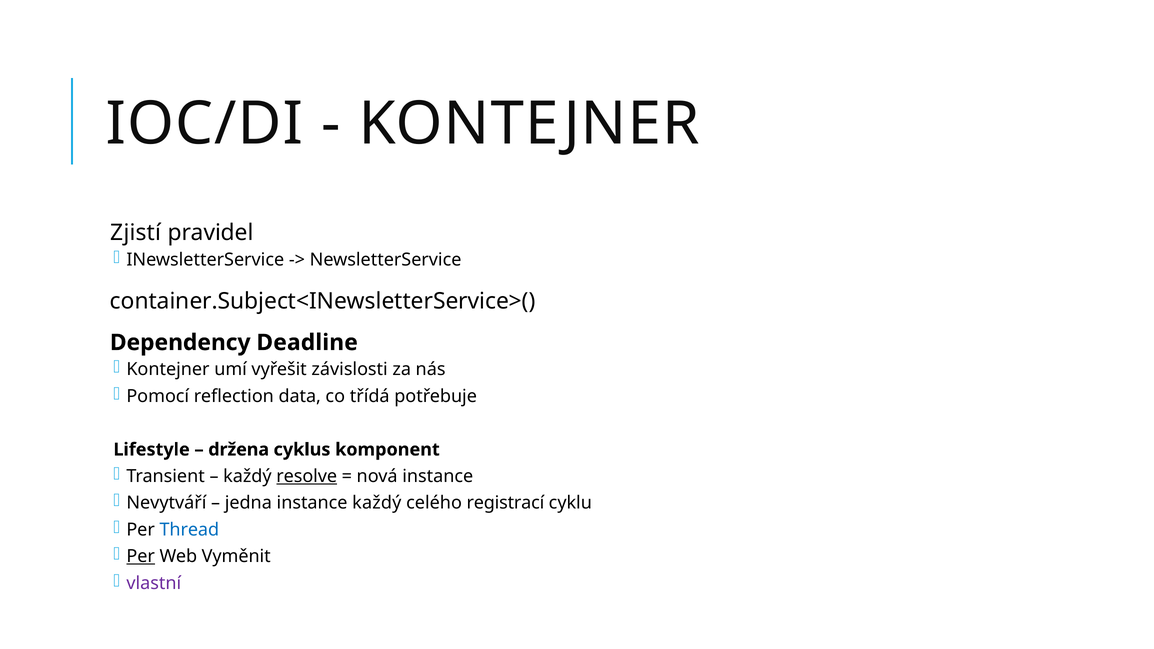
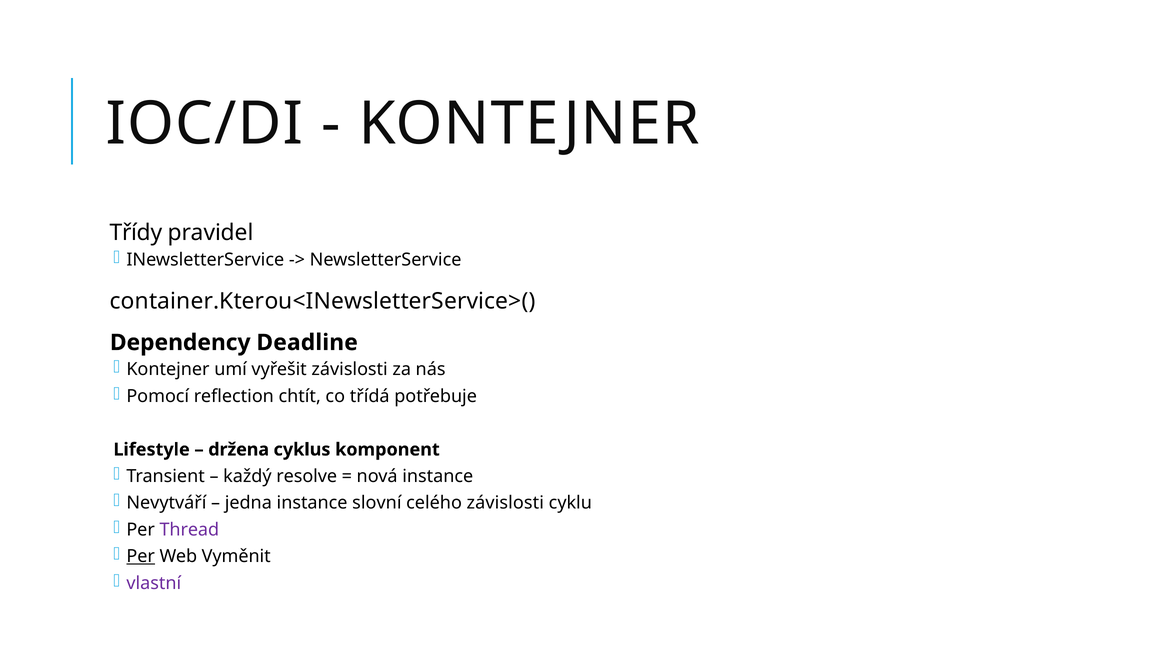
Zjistí: Zjistí -> Třídy
container.Subject<INewsletterService>(: container.Subject<INewsletterService>( -> container.Kterou<INewsletterService>(
data: data -> chtít
resolve underline: present -> none
instance každý: každý -> slovní
celého registrací: registrací -> závislosti
Thread colour: blue -> purple
